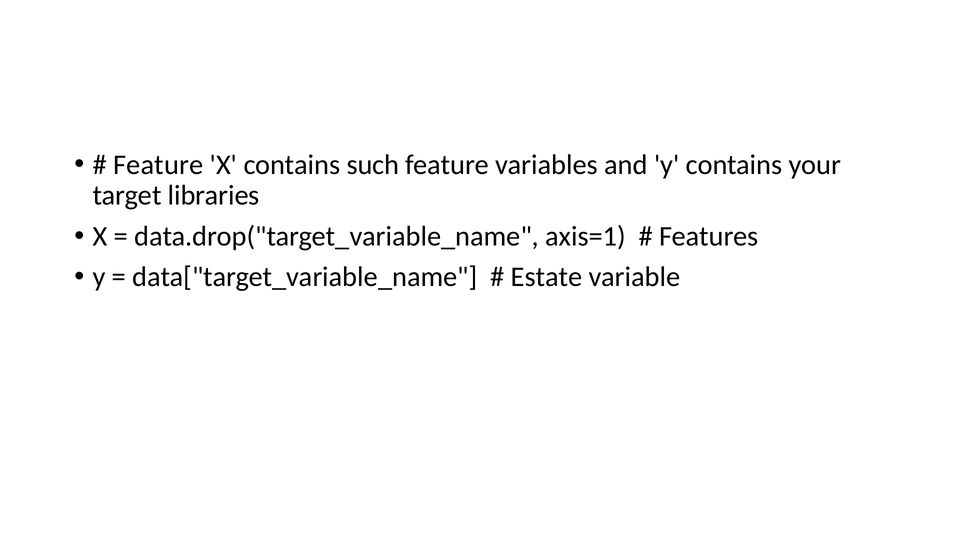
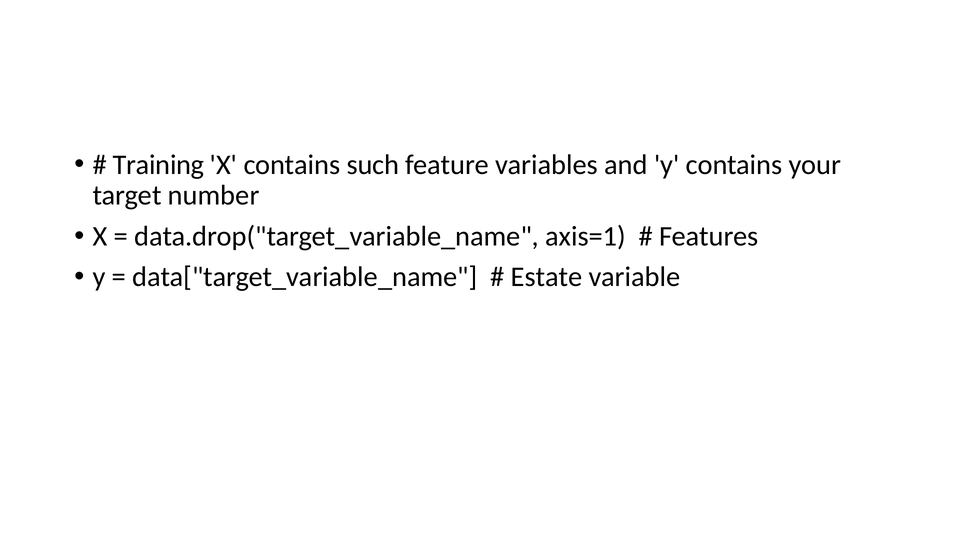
Feature at (158, 165): Feature -> Training
libraries: libraries -> number
